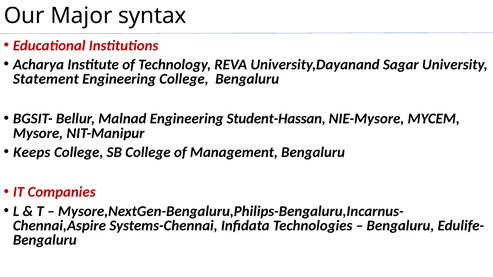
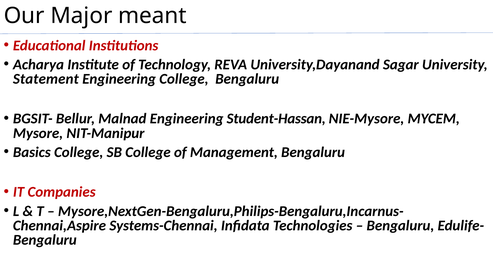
syntax: syntax -> meant
Keeps: Keeps -> Basics
